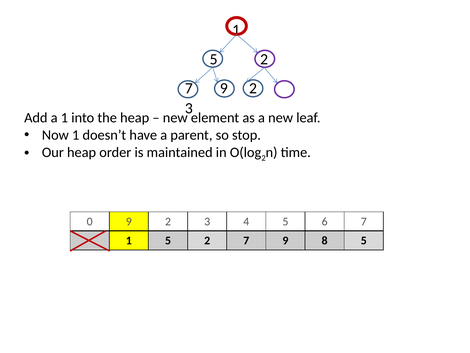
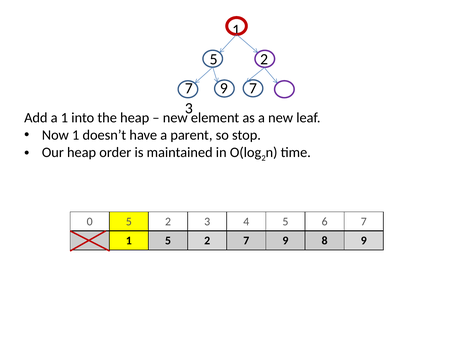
7 9 2: 2 -> 7
0 9: 9 -> 5
8 5: 5 -> 9
